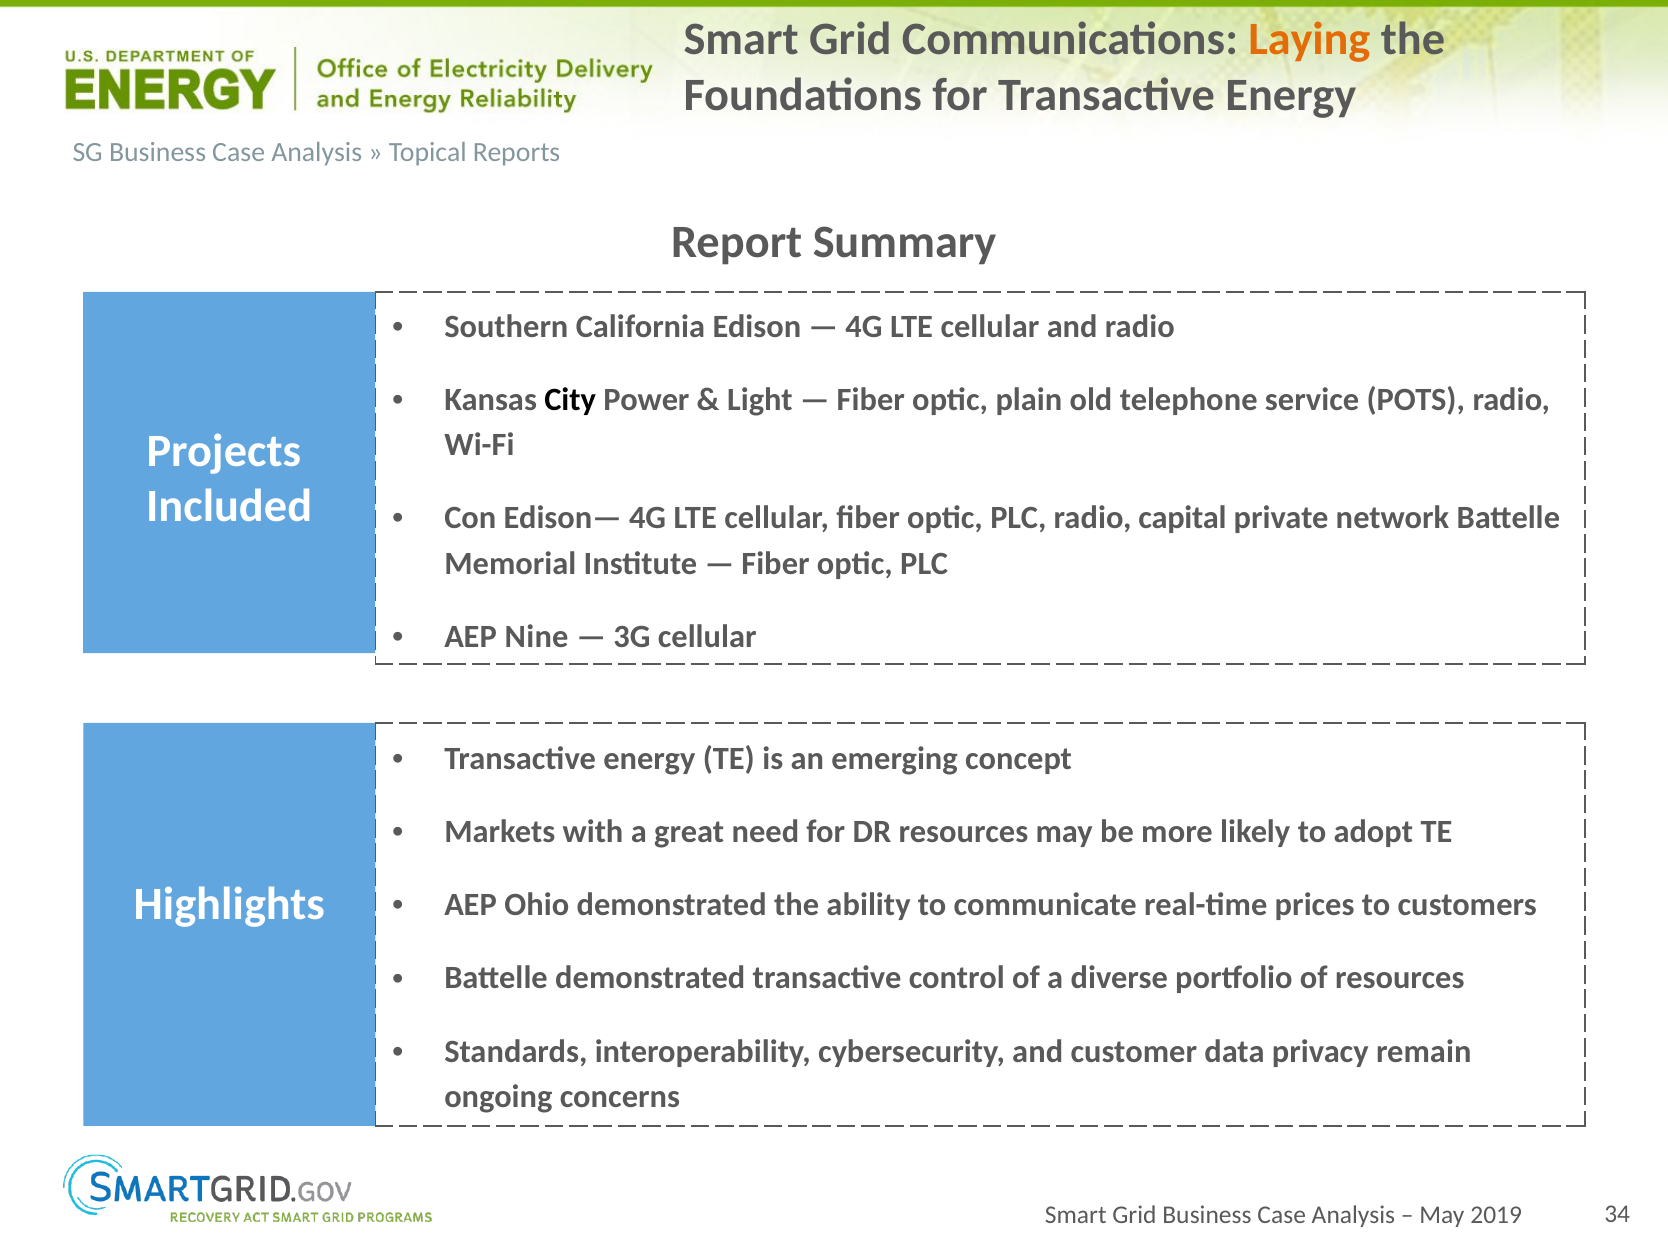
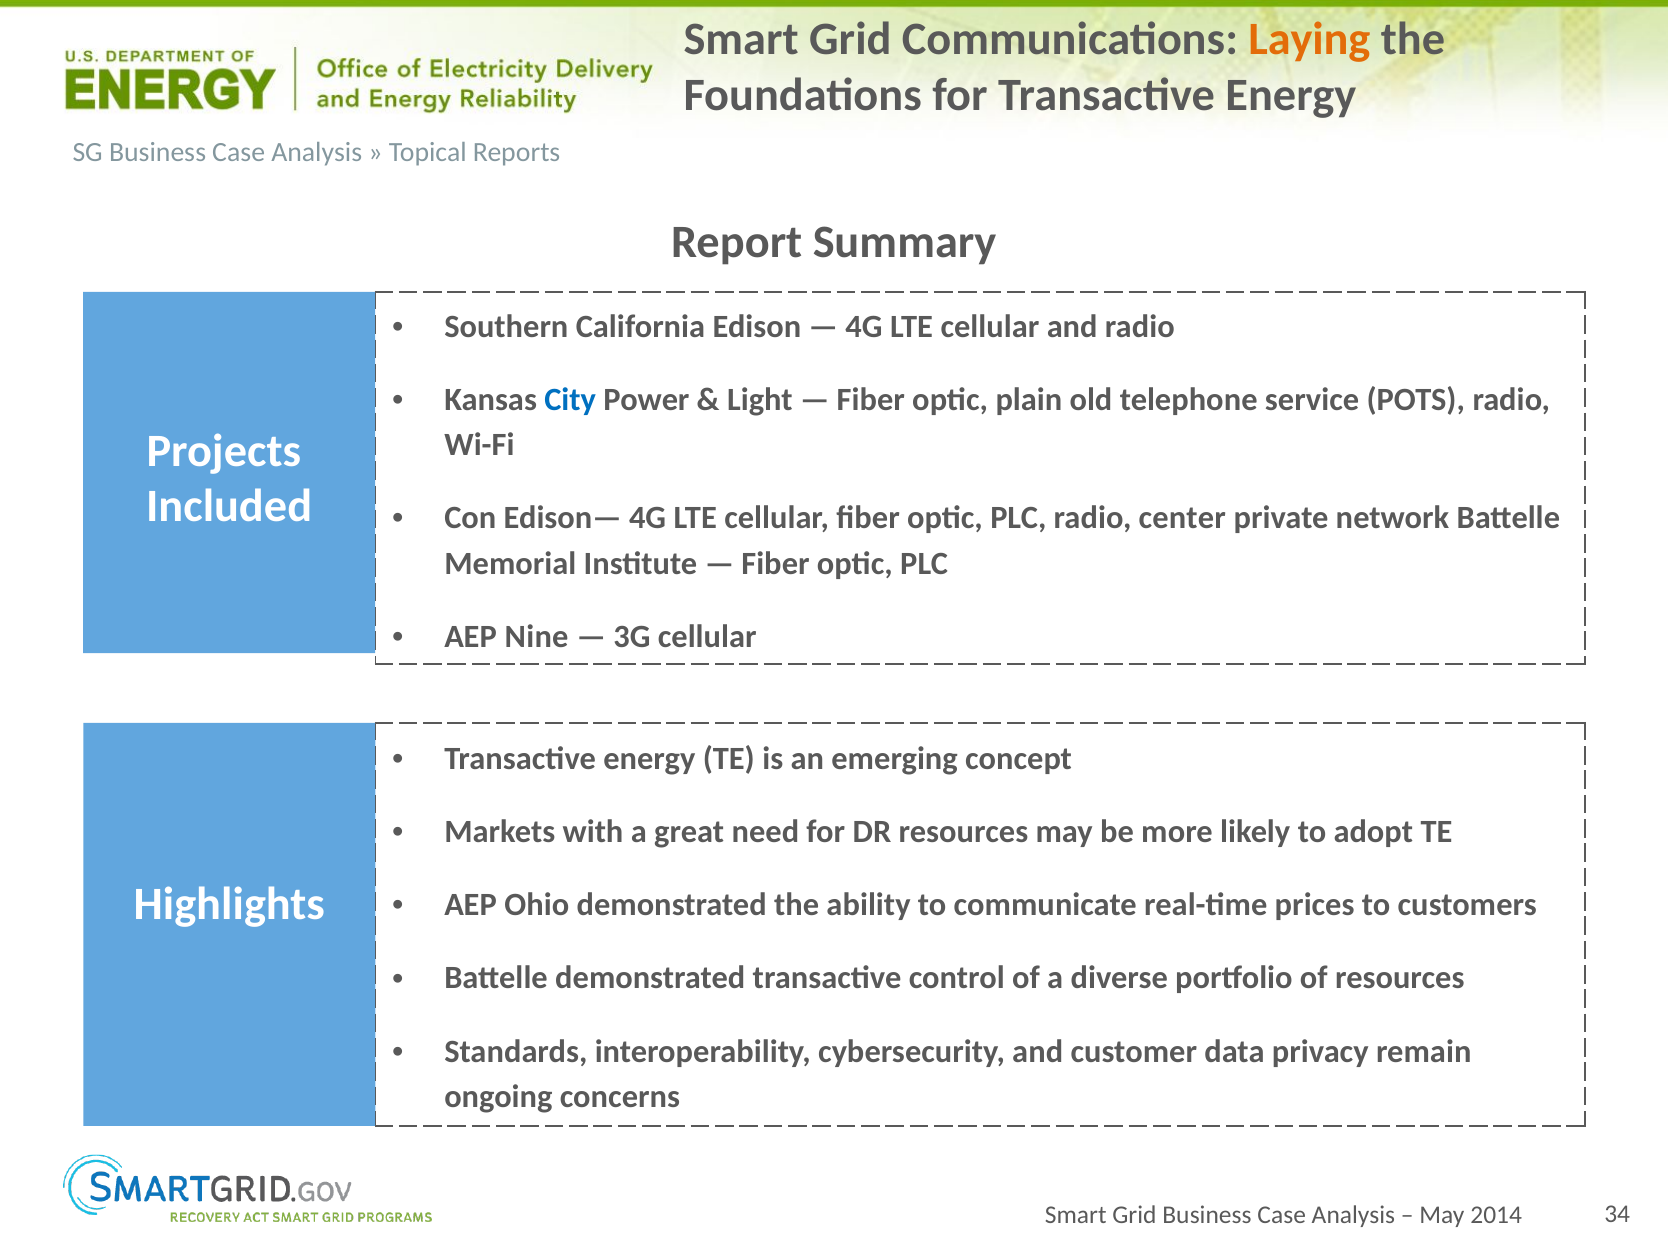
City colour: black -> blue
capital: capital -> center
2019: 2019 -> 2014
